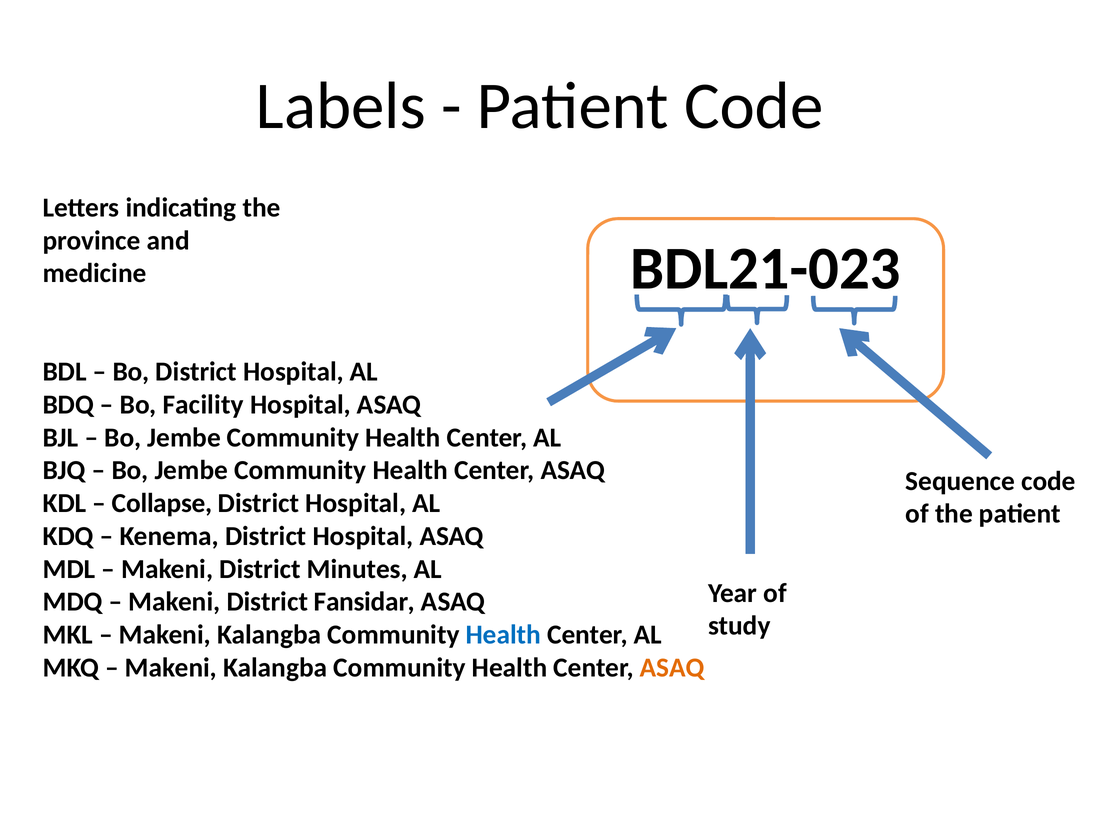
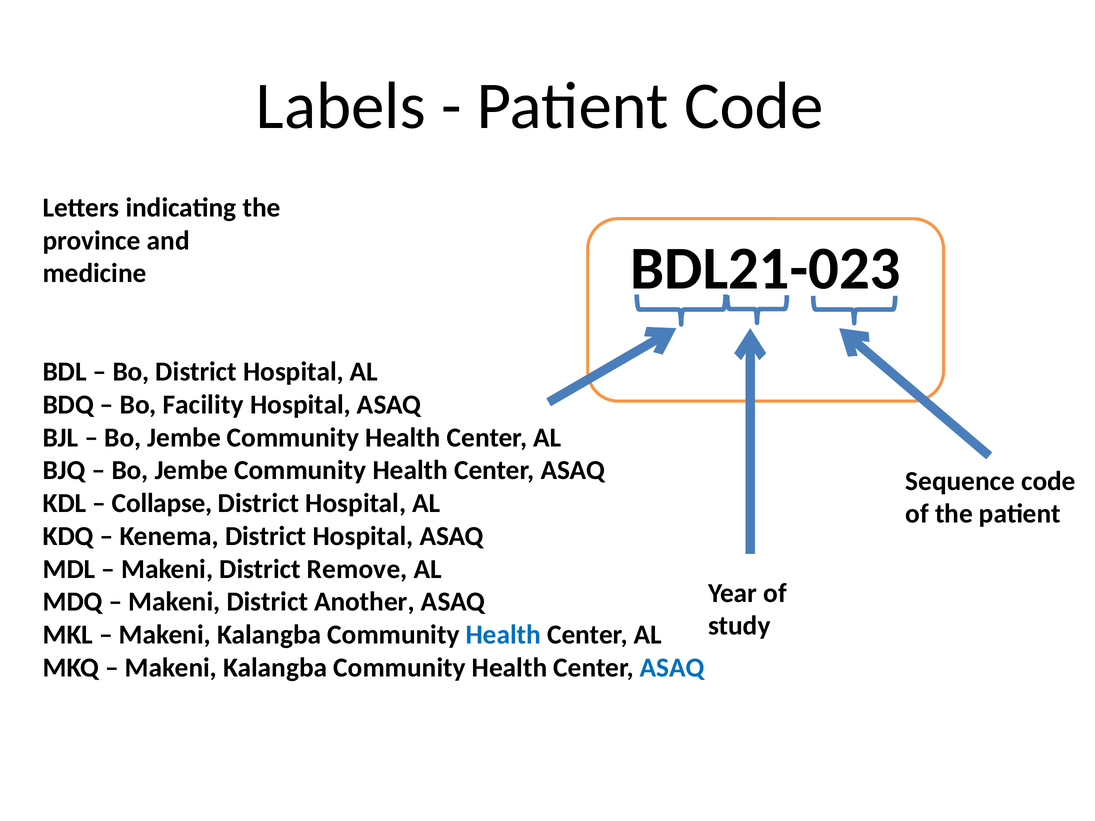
Minutes: Minutes -> Remove
Fansidar: Fansidar -> Another
ASAQ at (672, 668) colour: orange -> blue
